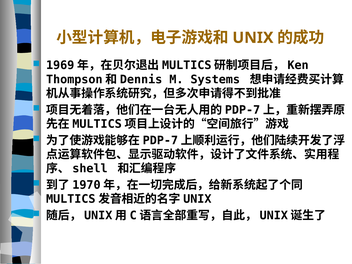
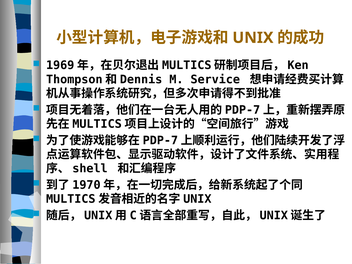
Systems: Systems -> Service
